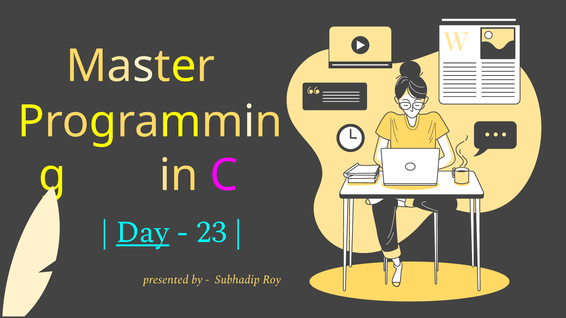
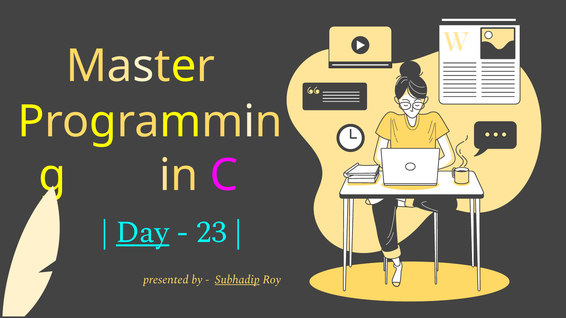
Subhadip underline: none -> present
